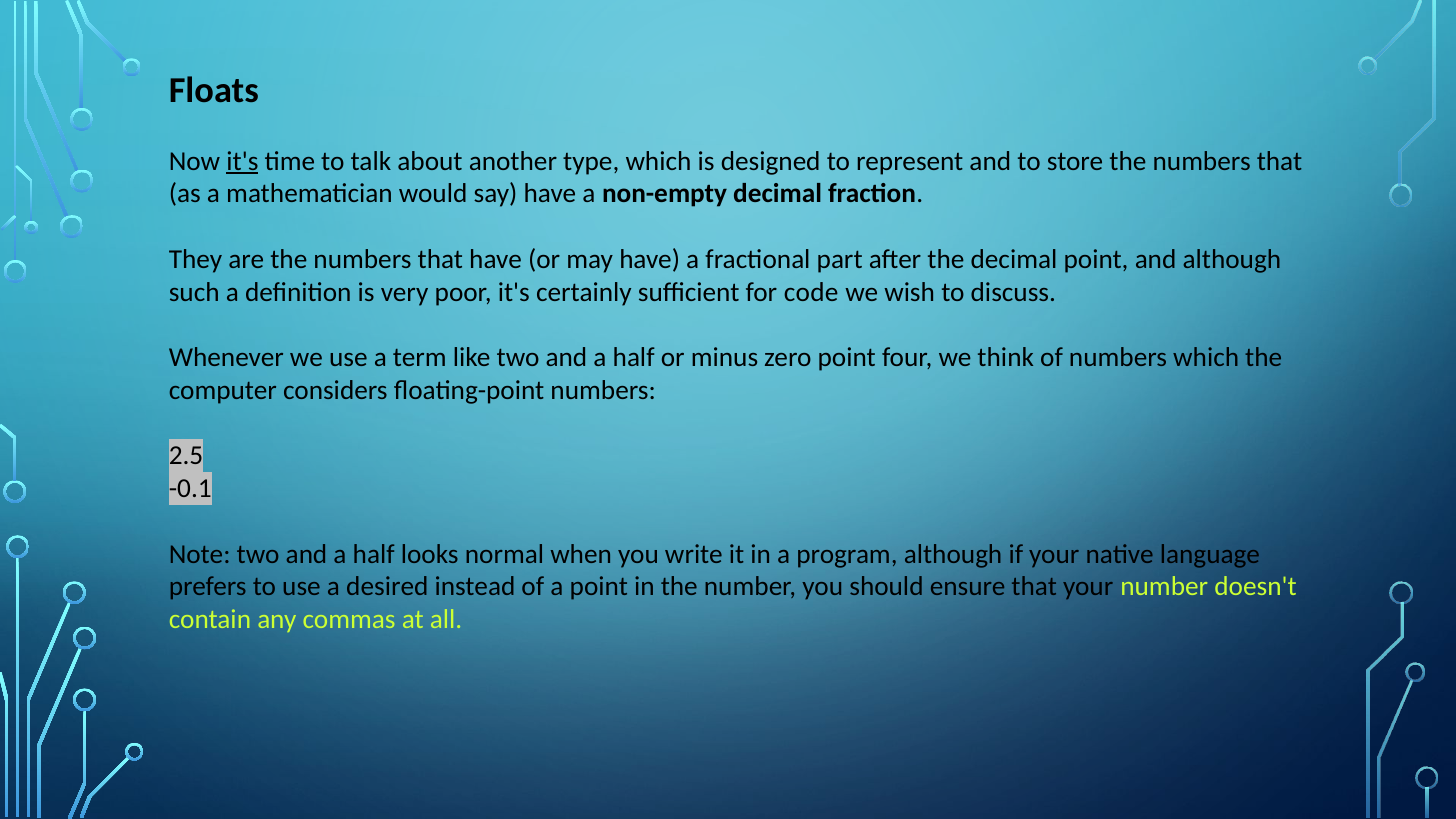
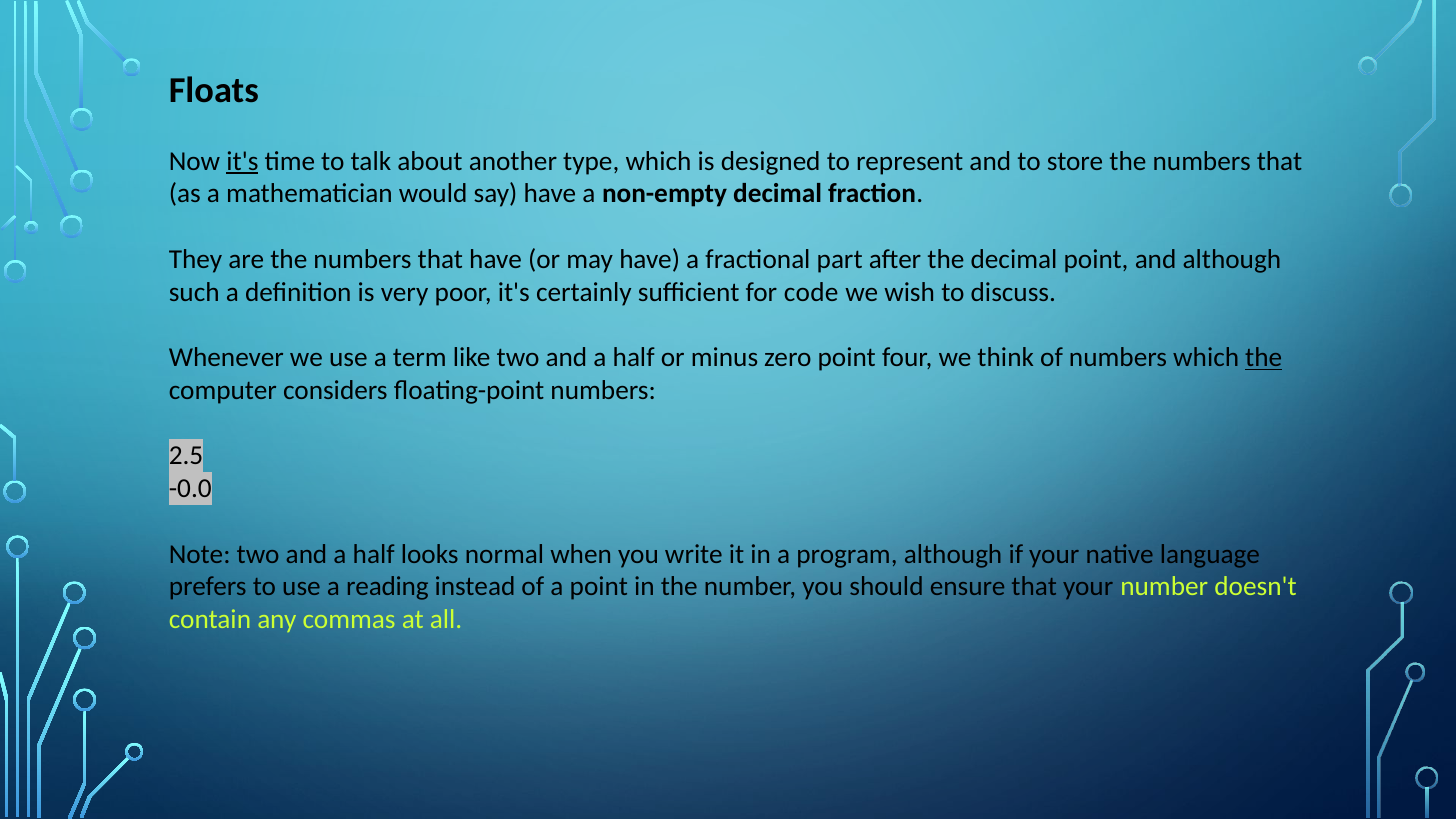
the at (1264, 358) underline: none -> present
-0.1: -0.1 -> -0.0
desired: desired -> reading
